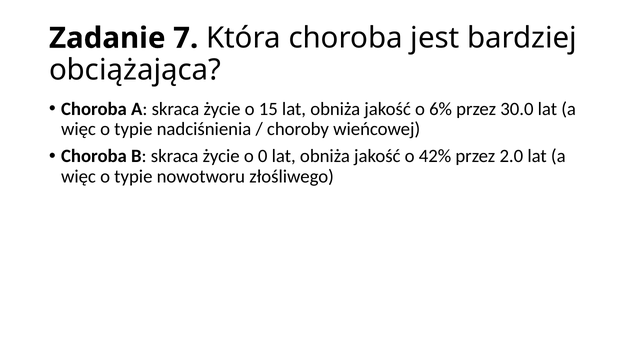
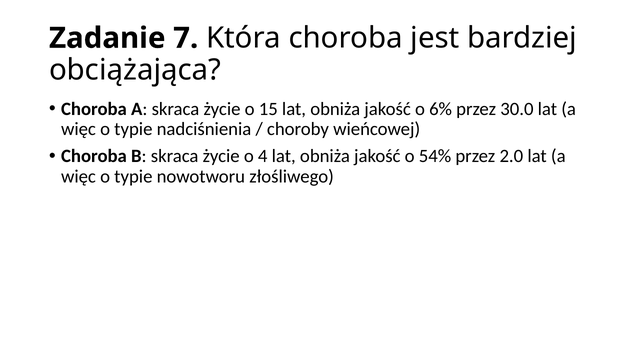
0: 0 -> 4
42%: 42% -> 54%
